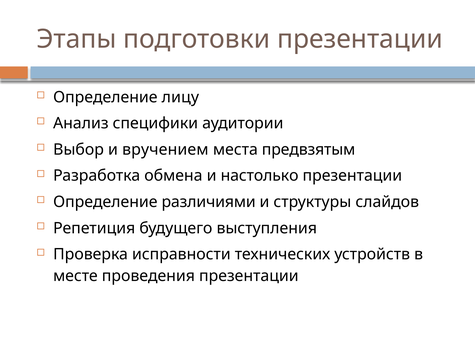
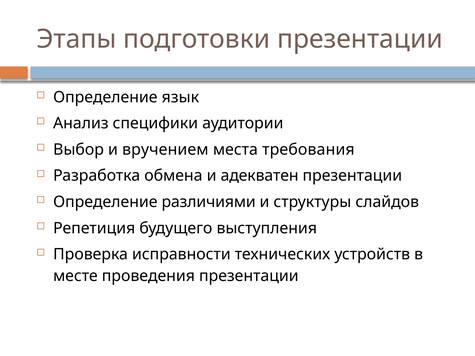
лицу: лицу -> язык
предвзятым: предвзятым -> требования
настолько: настолько -> адекватен
